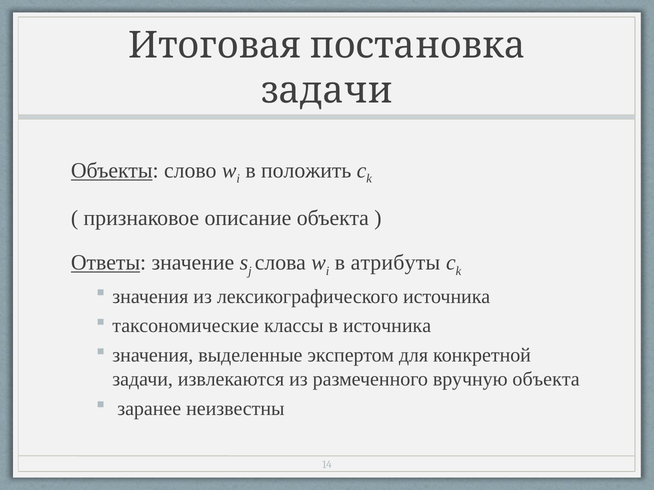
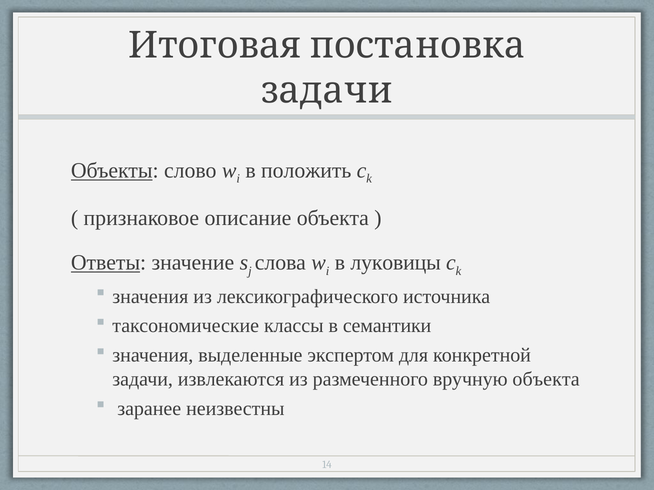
атрибуты: атрибуты -> луковицы
в источника: источника -> семантики
